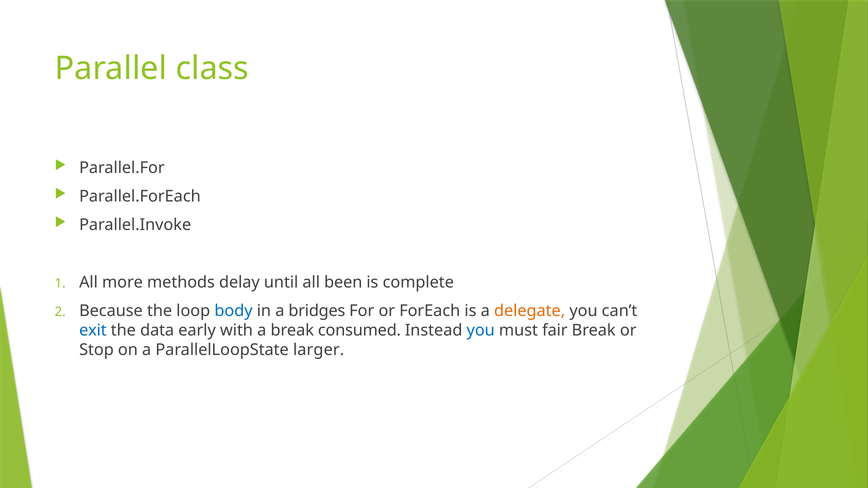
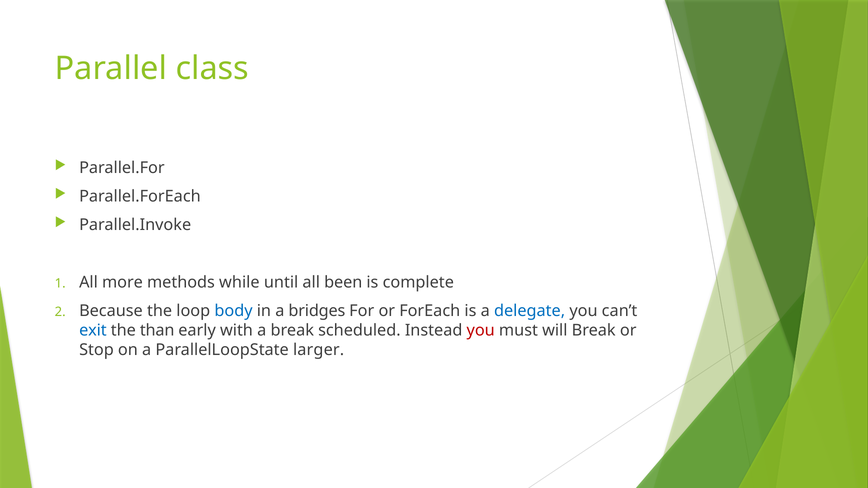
delay: delay -> while
delegate colour: orange -> blue
data: data -> than
consumed: consumed -> scheduled
you at (481, 330) colour: blue -> red
fair: fair -> will
